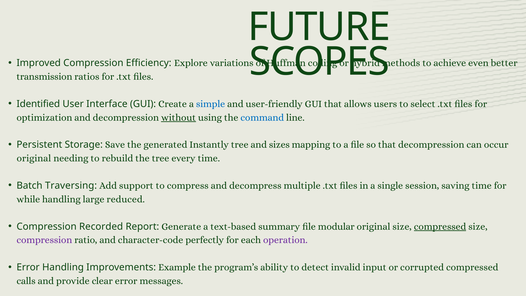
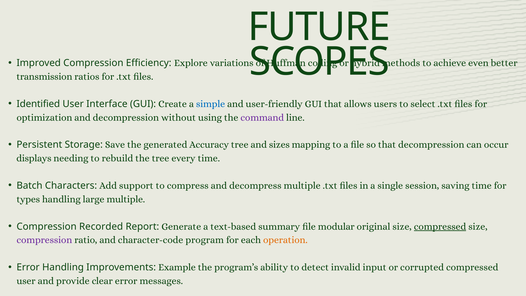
without underline: present -> none
command colour: blue -> purple
Instantly: Instantly -> Accuracy
original at (34, 158): original -> displays
Traversing: Traversing -> Characters
while: while -> types
large reduced: reduced -> multiple
perfectly: perfectly -> program
operation colour: purple -> orange
calls at (26, 281): calls -> user
